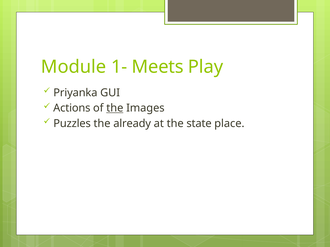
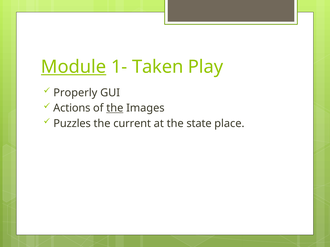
Module underline: none -> present
Meets: Meets -> Taken
Priyanka: Priyanka -> Properly
already: already -> current
